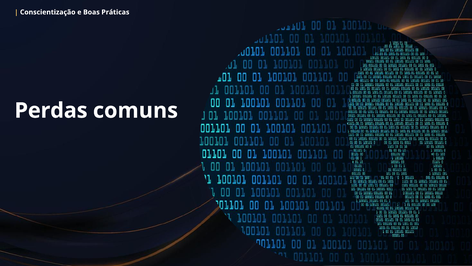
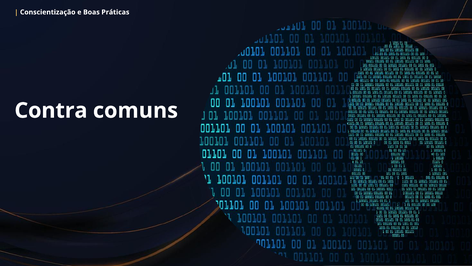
Perdas: Perdas -> Contra
